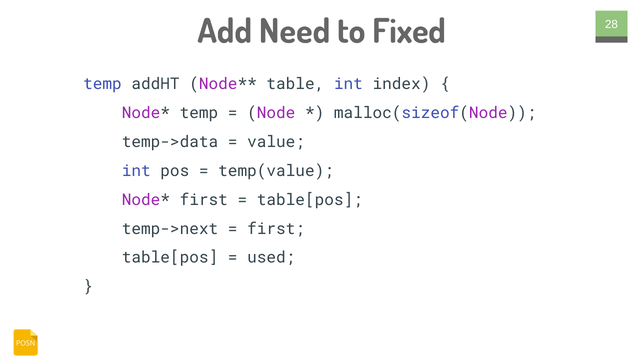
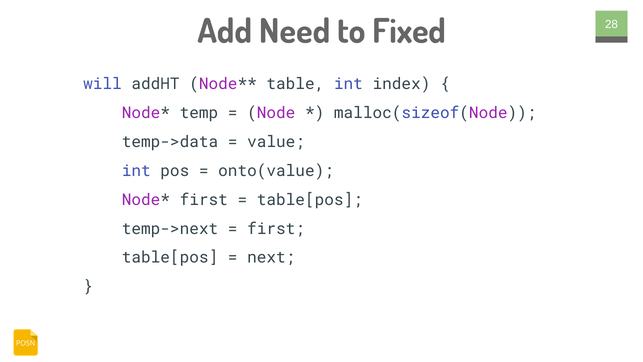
temp at (102, 84): temp -> will
temp(value: temp(value -> onto(value
used: used -> next
